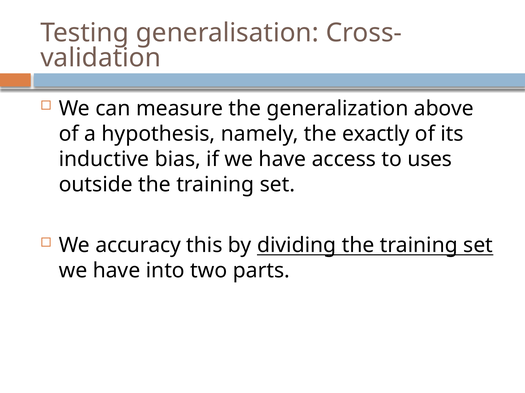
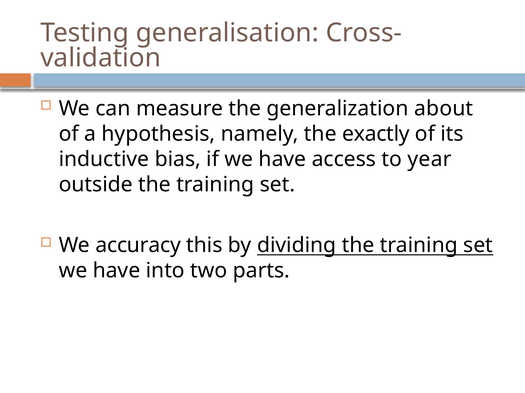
above: above -> about
uses: uses -> year
